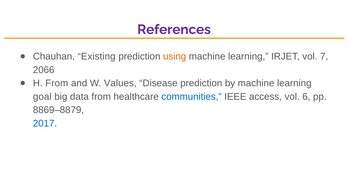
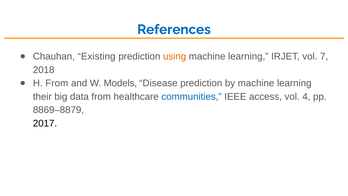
References colour: purple -> blue
2066: 2066 -> 2018
Values: Values -> Models
goal: goal -> their
6: 6 -> 4
2017 colour: blue -> black
